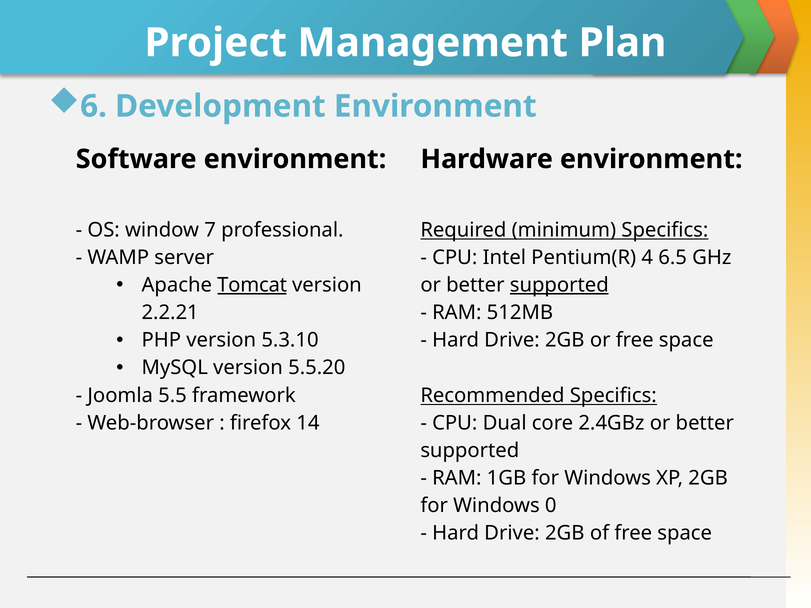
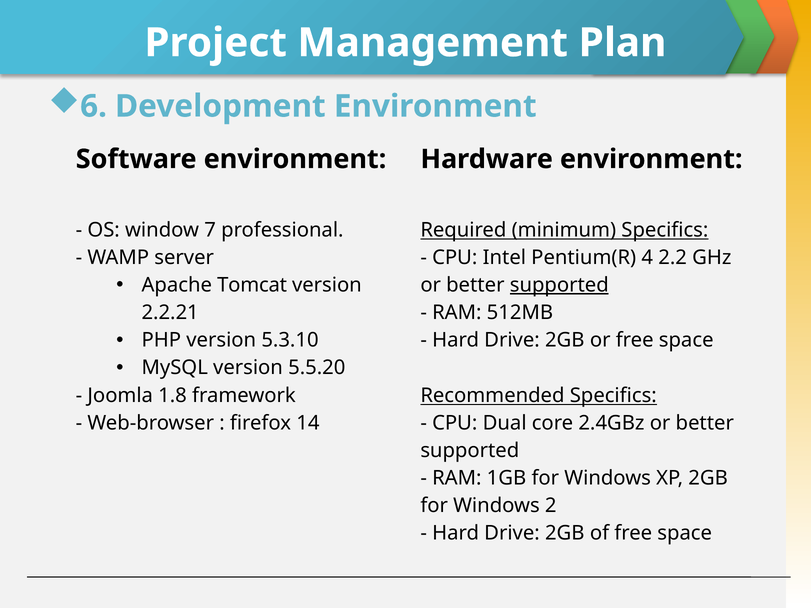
6.5: 6.5 -> 2.2
Tomcat underline: present -> none
5.5: 5.5 -> 1.8
0: 0 -> 2
